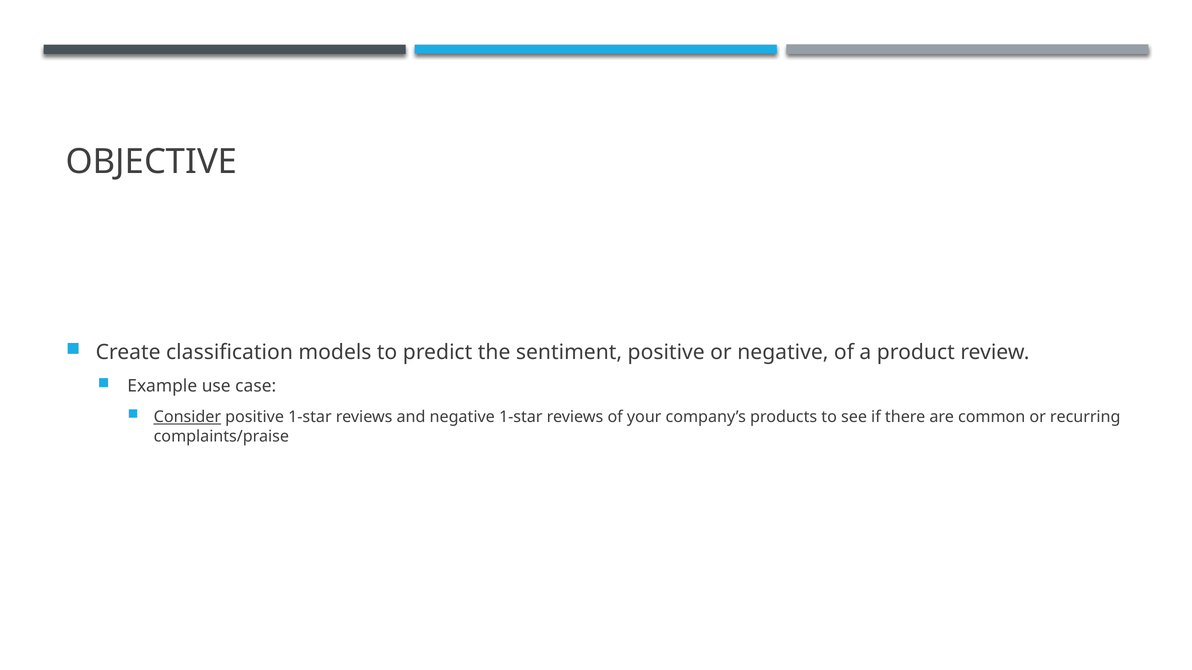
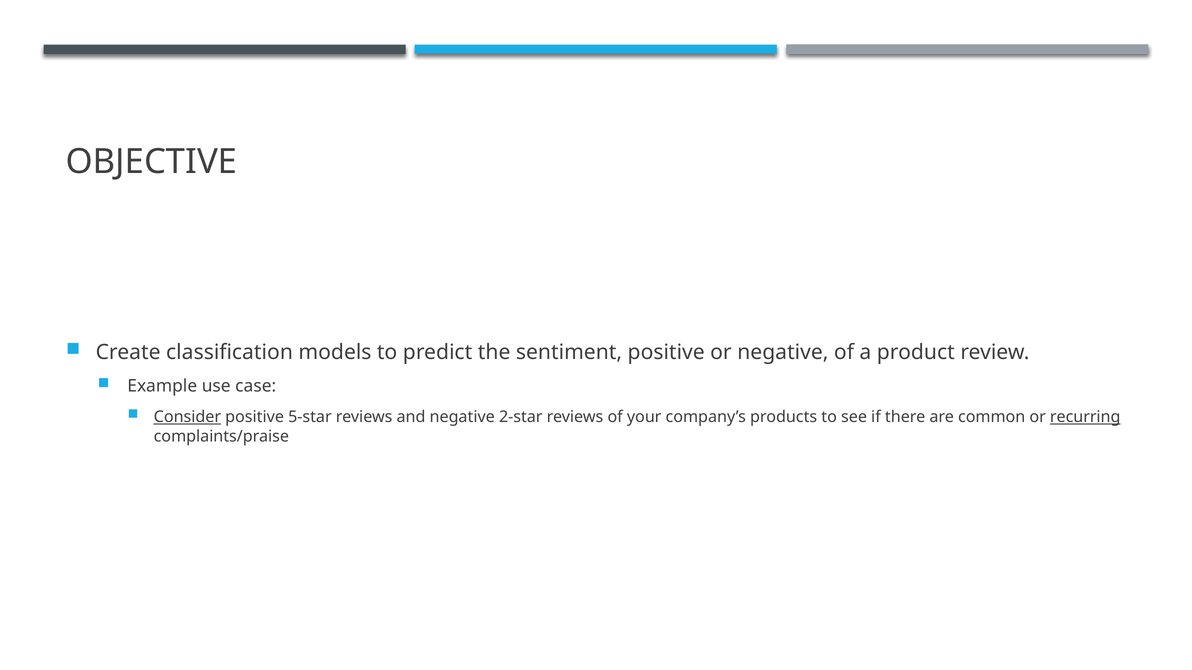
positive 1-star: 1-star -> 5-star
negative 1-star: 1-star -> 2-star
recurring underline: none -> present
